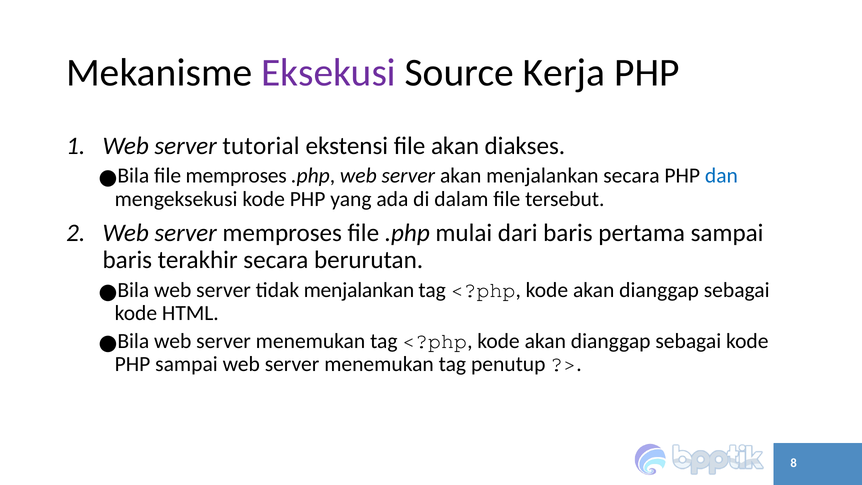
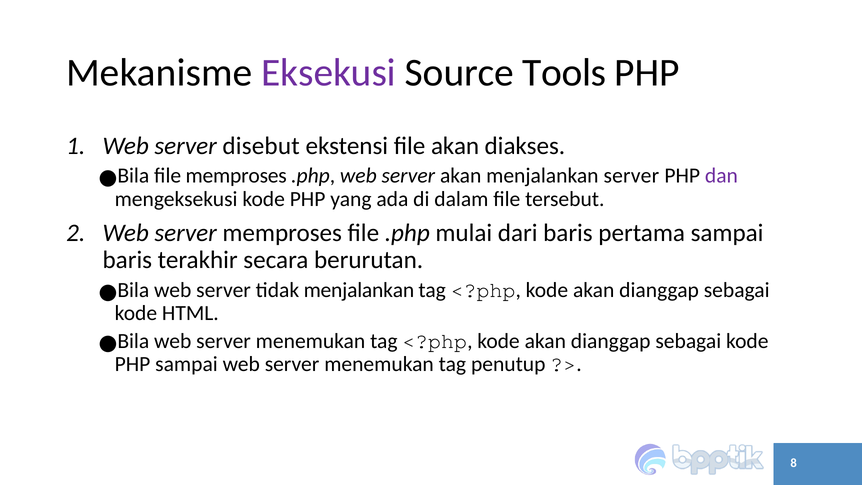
Kerja: Kerja -> Tools
tutorial: tutorial -> disebut
menjalankan secara: secara -> server
dan colour: blue -> purple
